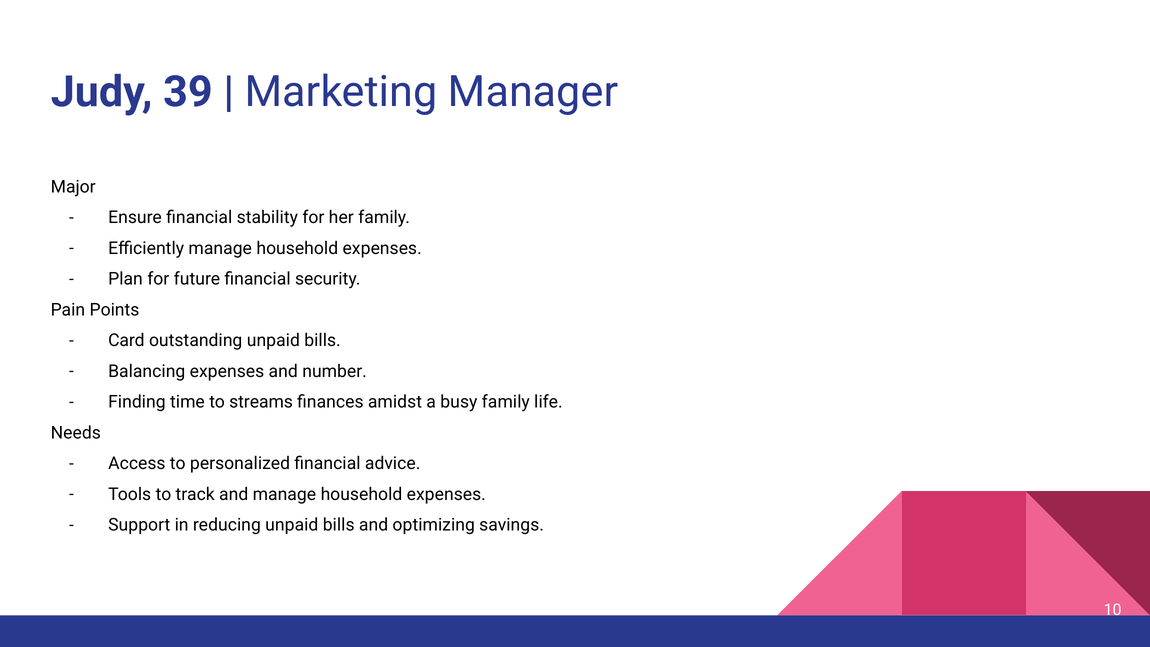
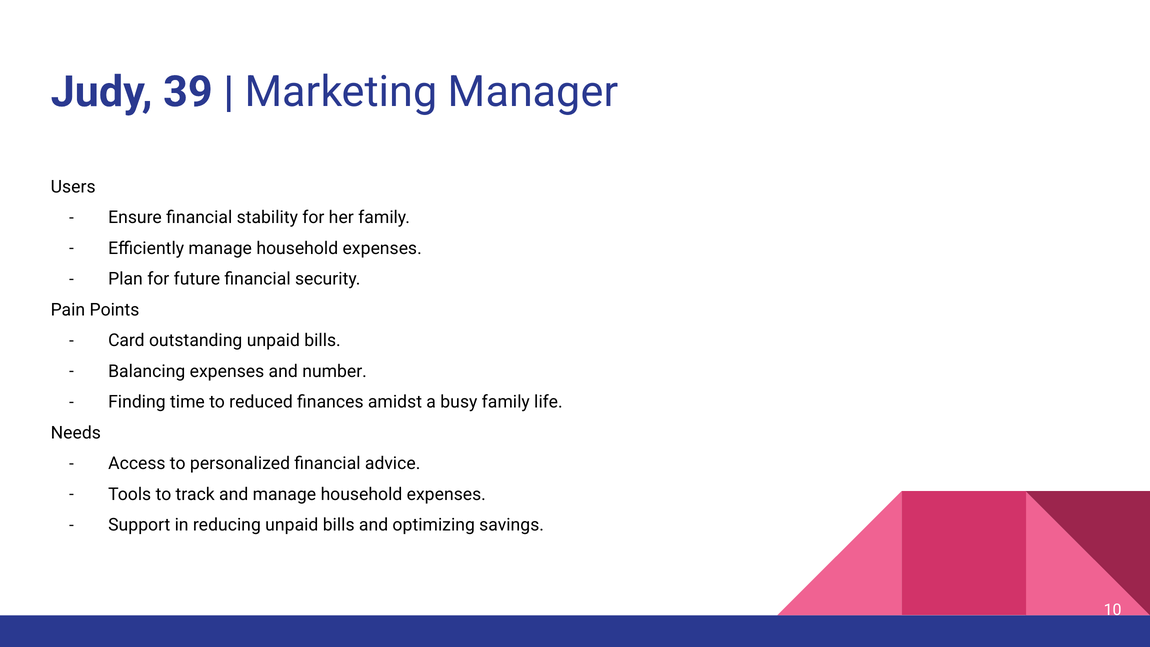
Major: Major -> Users
streams: streams -> reduced
